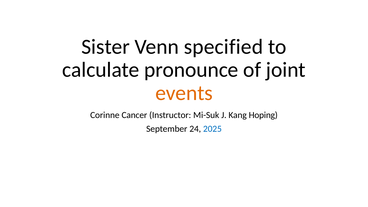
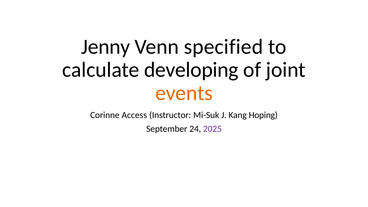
Sister: Sister -> Jenny
pronounce: pronounce -> developing
Cancer: Cancer -> Access
2025 colour: blue -> purple
